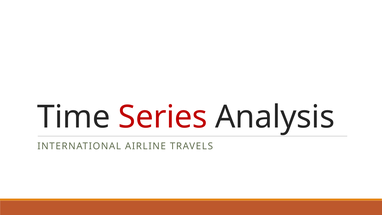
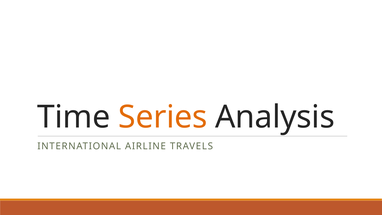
Series colour: red -> orange
